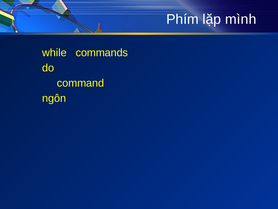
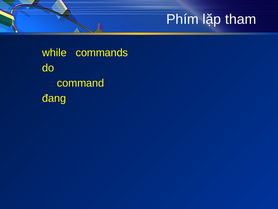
mình: mình -> tham
ngôn: ngôn -> đang
